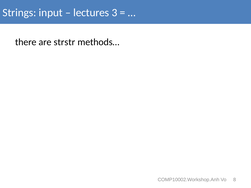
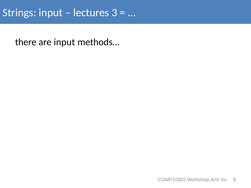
are strstr: strstr -> input
